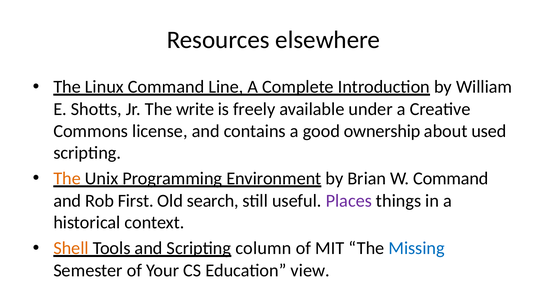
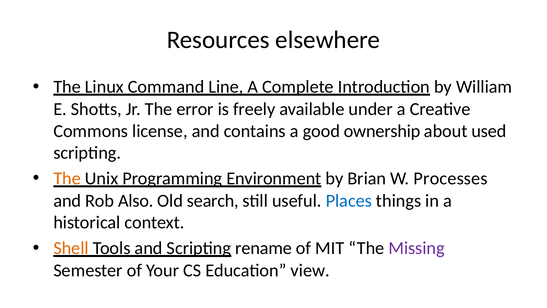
write: write -> error
W Command: Command -> Processes
First: First -> Also
Places colour: purple -> blue
column: column -> rename
Missing colour: blue -> purple
